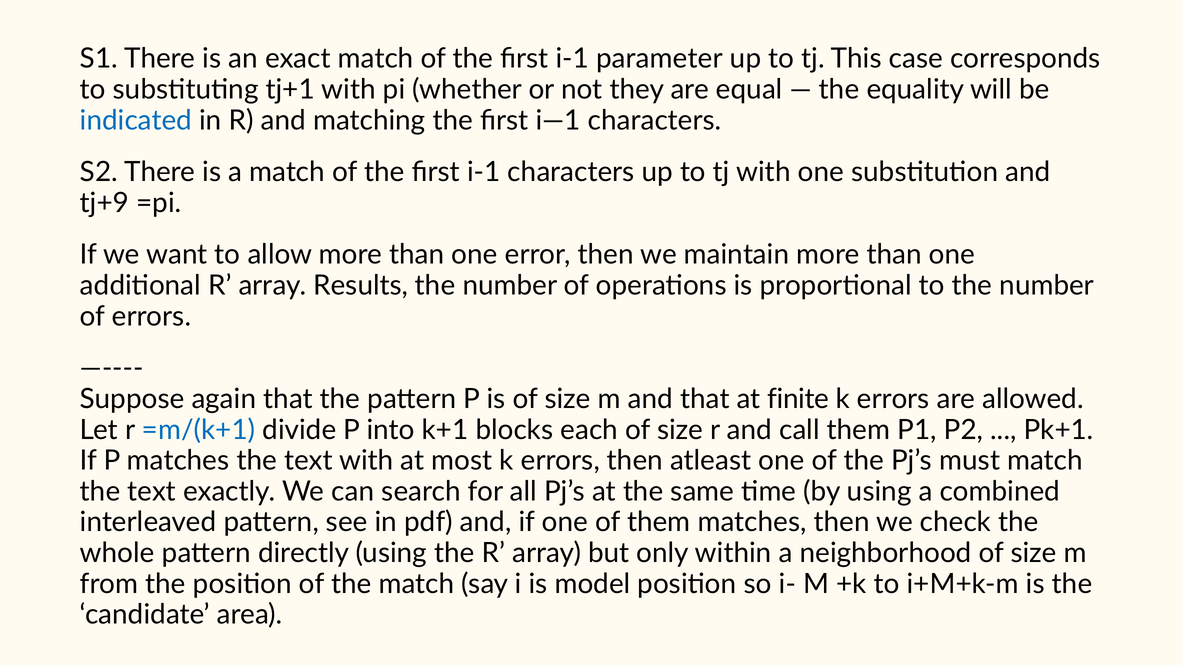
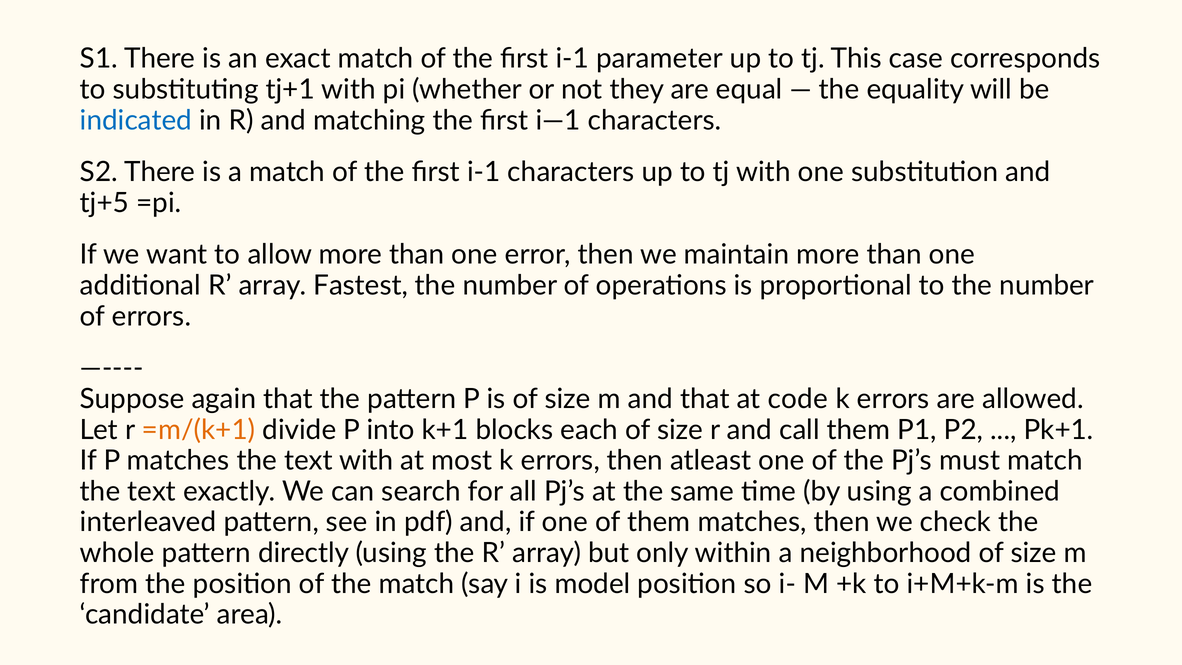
tj+9: tj+9 -> tj+5
Results: Results -> Fastest
finite: finite -> code
=m/(k+1 colour: blue -> orange
